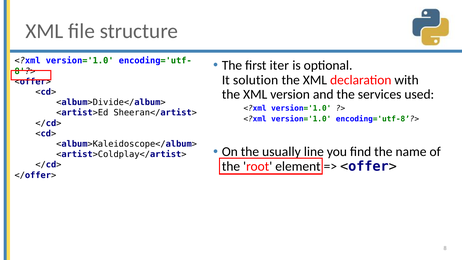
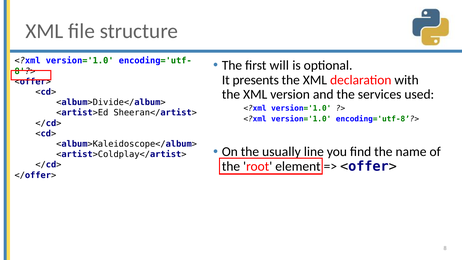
iter: iter -> will
solution: solution -> presents
